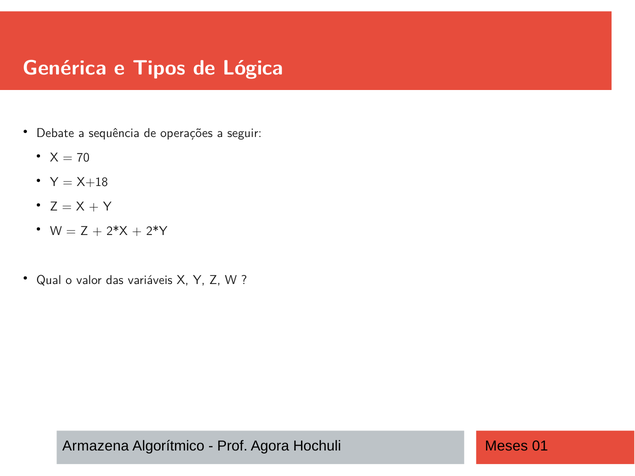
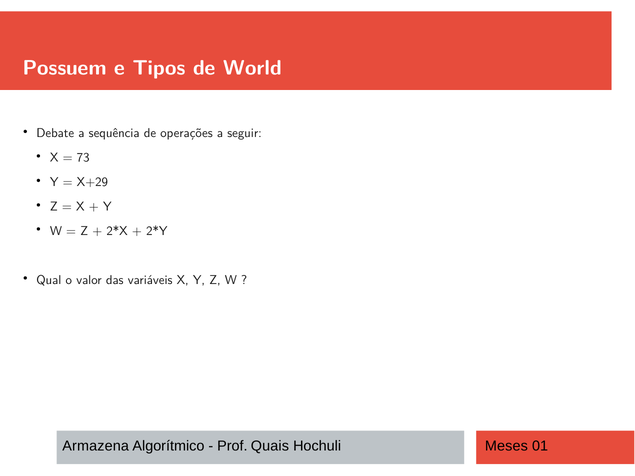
Genérica: Genérica -> Possuem
Lógica: Lógica -> World
70: 70 -> 73
X+18: X+18 -> X+29
Agora: Agora -> Quais
